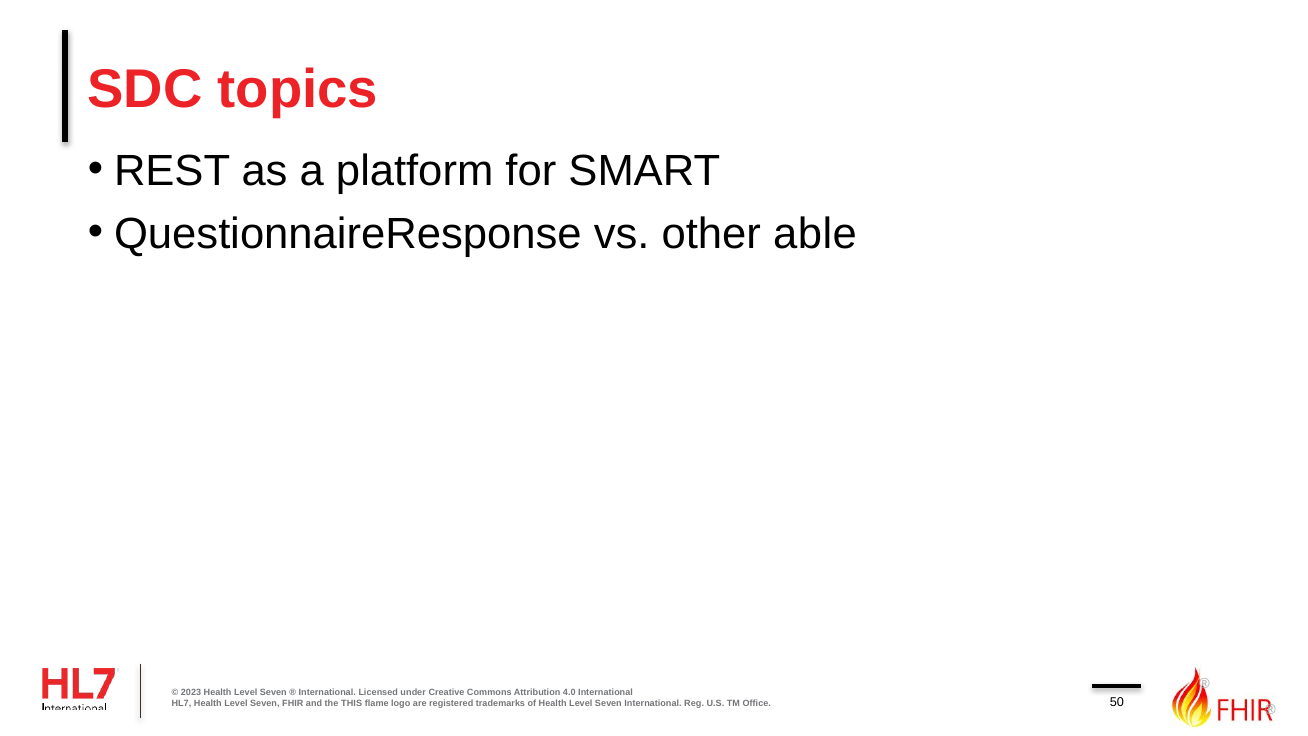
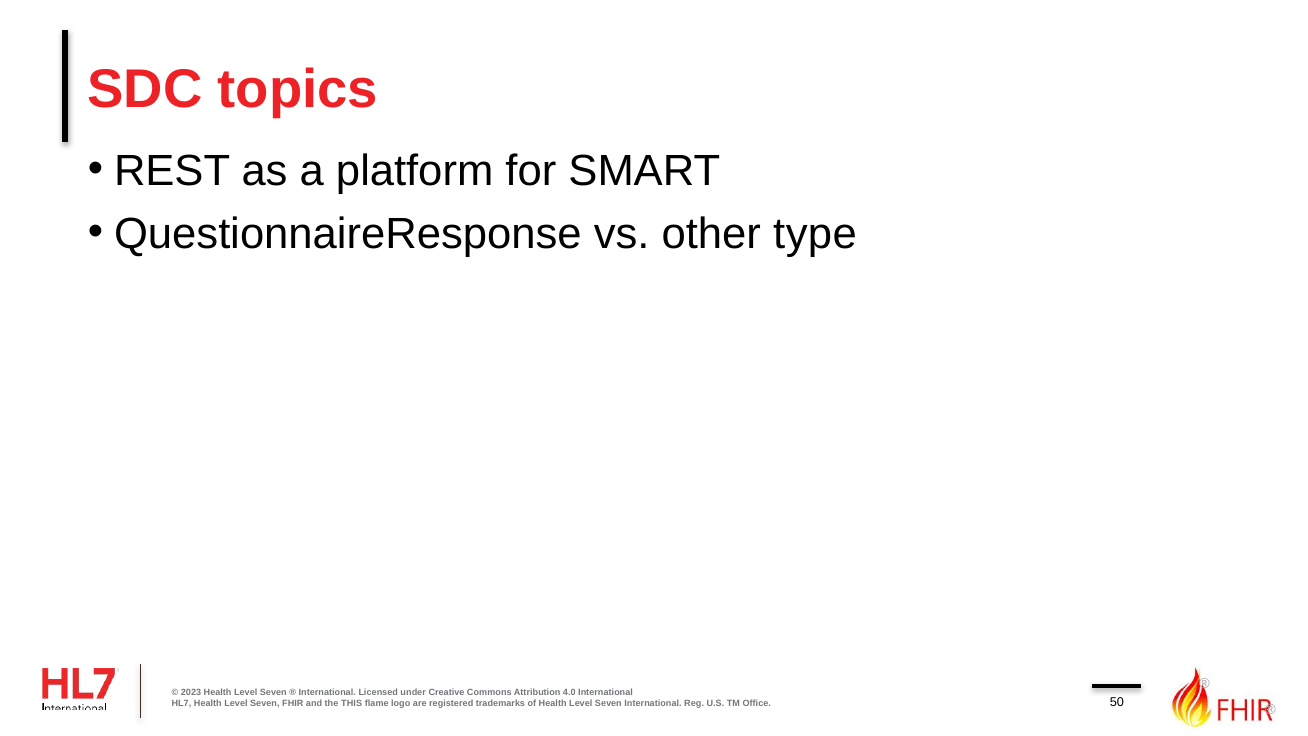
able: able -> type
